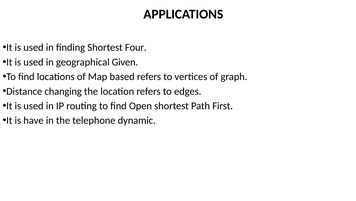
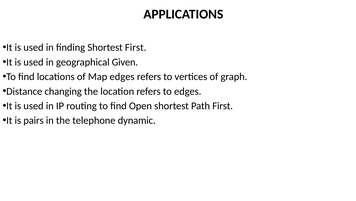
Shortest Four: Four -> First
Map based: based -> edges
have: have -> pairs
